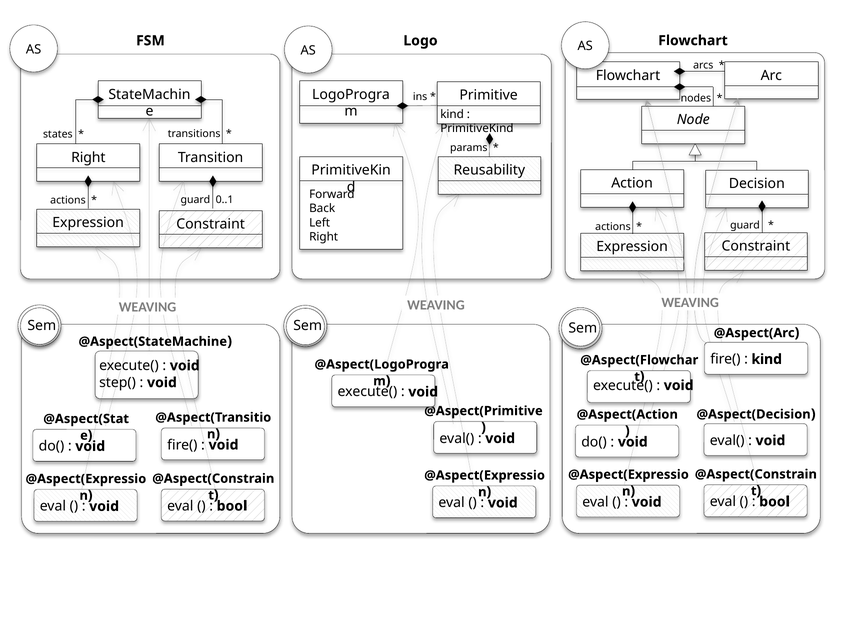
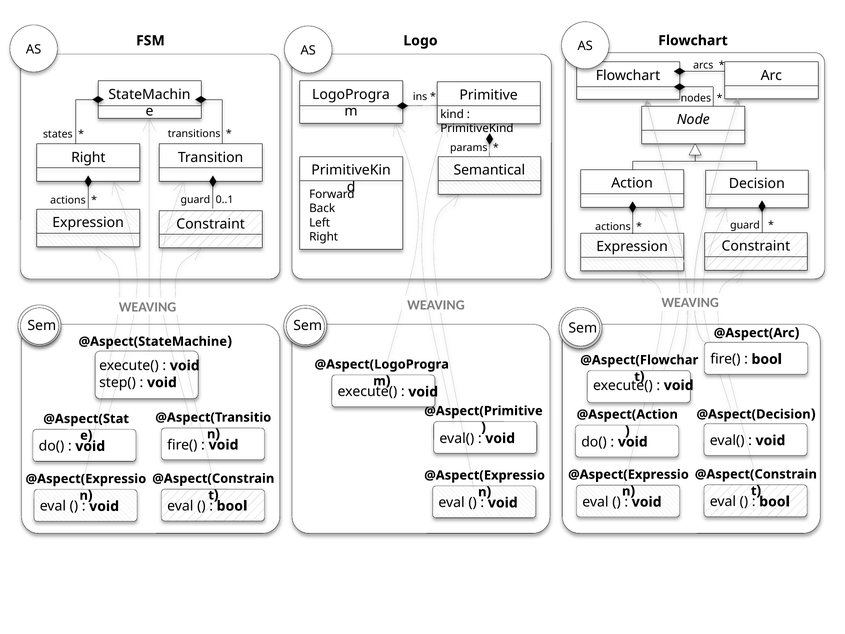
Reusability: Reusability -> Semantical
kind at (767, 359): kind -> bool
